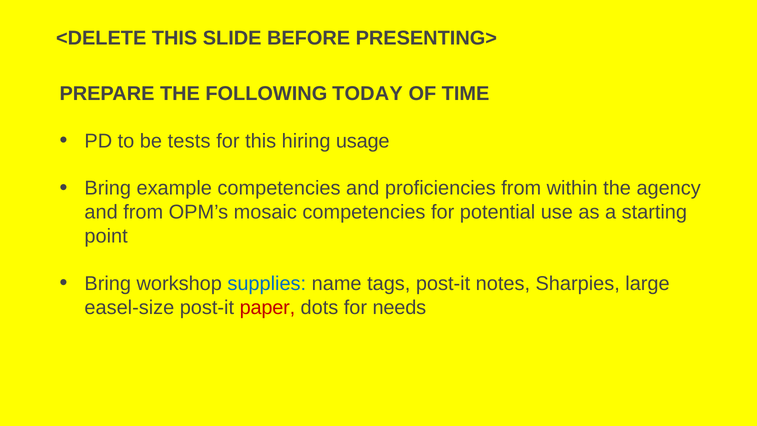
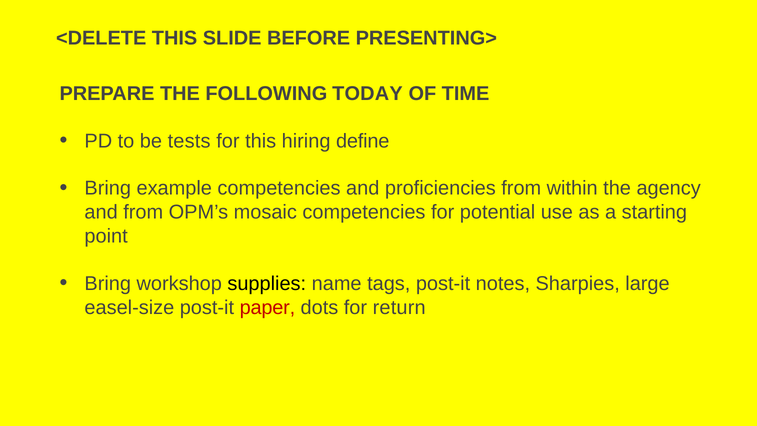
usage: usage -> define
supplies colour: blue -> black
needs: needs -> return
